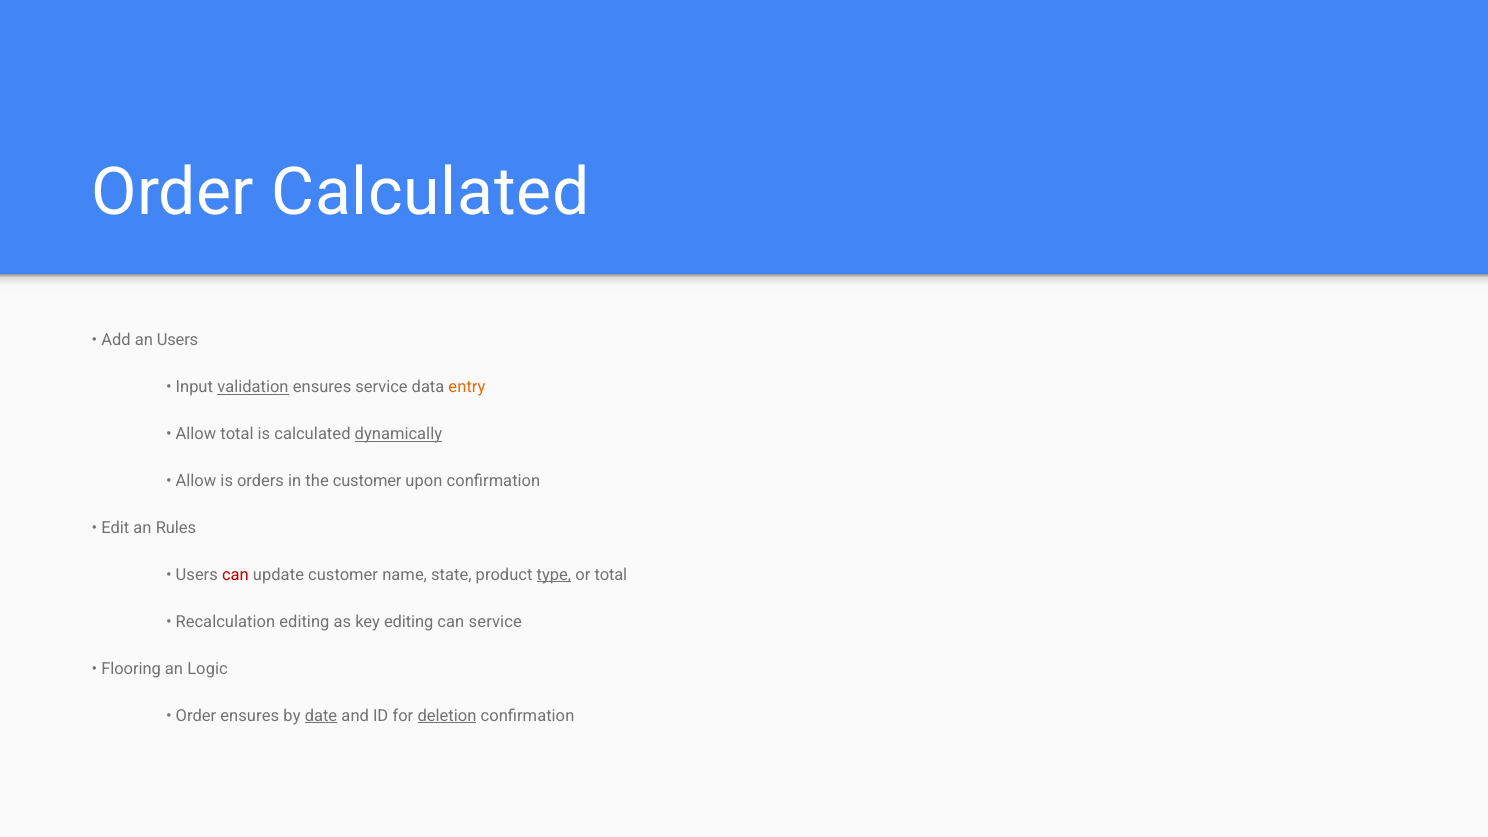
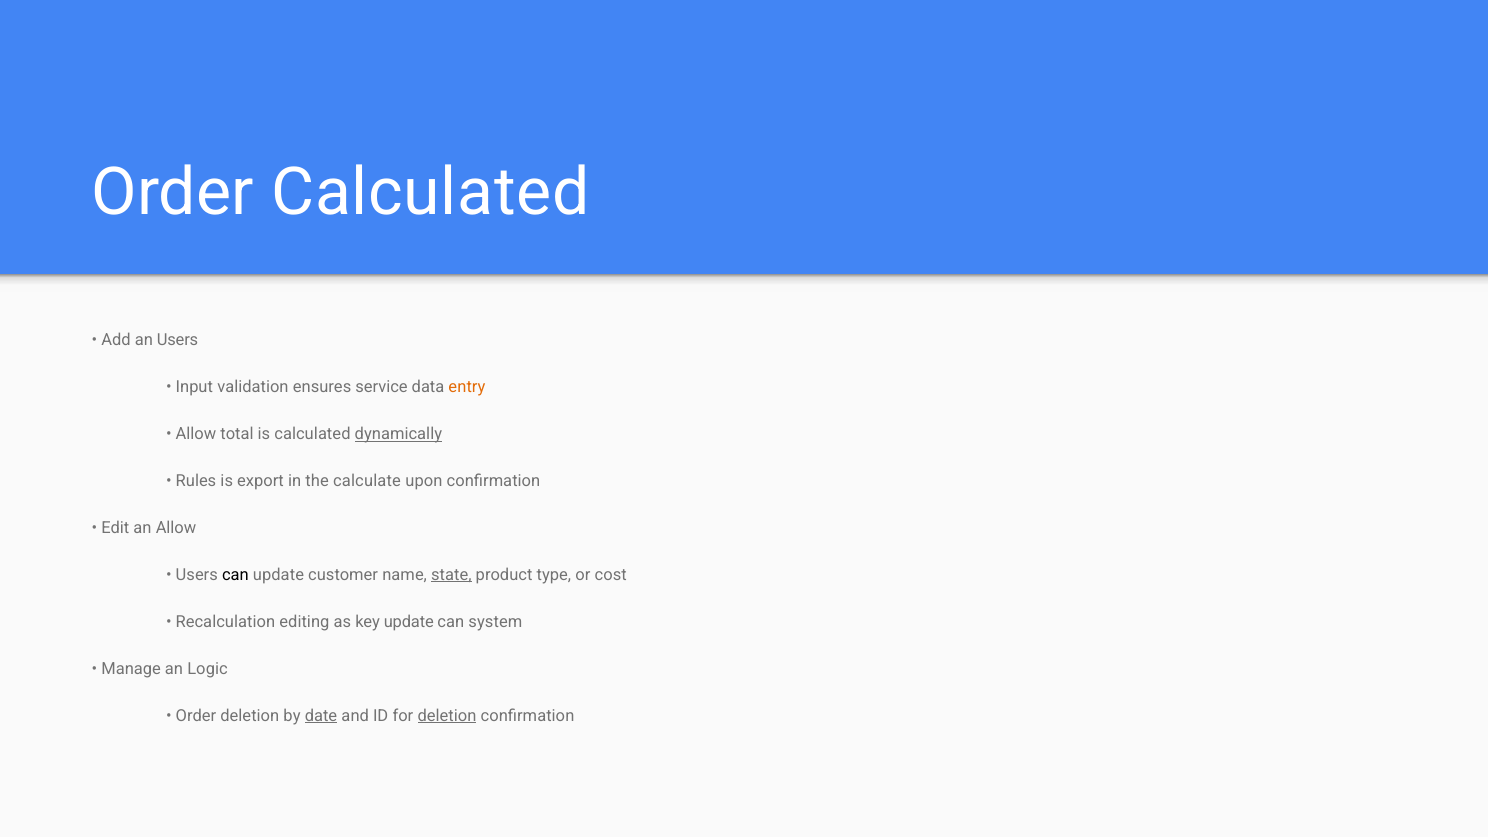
validation underline: present -> none
Allow at (196, 481): Allow -> Rules
orders: orders -> export
the customer: customer -> calculate
an Rules: Rules -> Allow
can at (235, 575) colour: red -> black
state underline: none -> present
type underline: present -> none
or total: total -> cost
key editing: editing -> update
can service: service -> system
Flooring: Flooring -> Manage
Order ensures: ensures -> deletion
